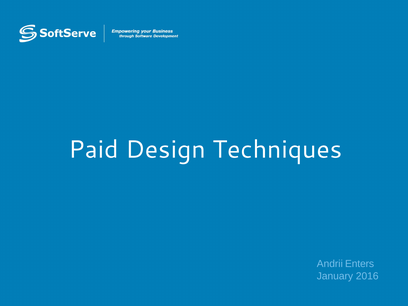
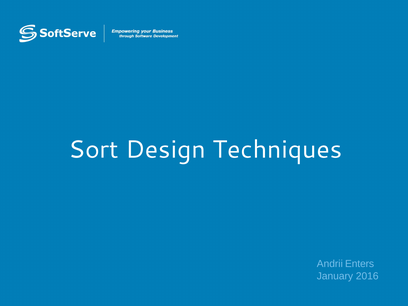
Paid: Paid -> Sort
